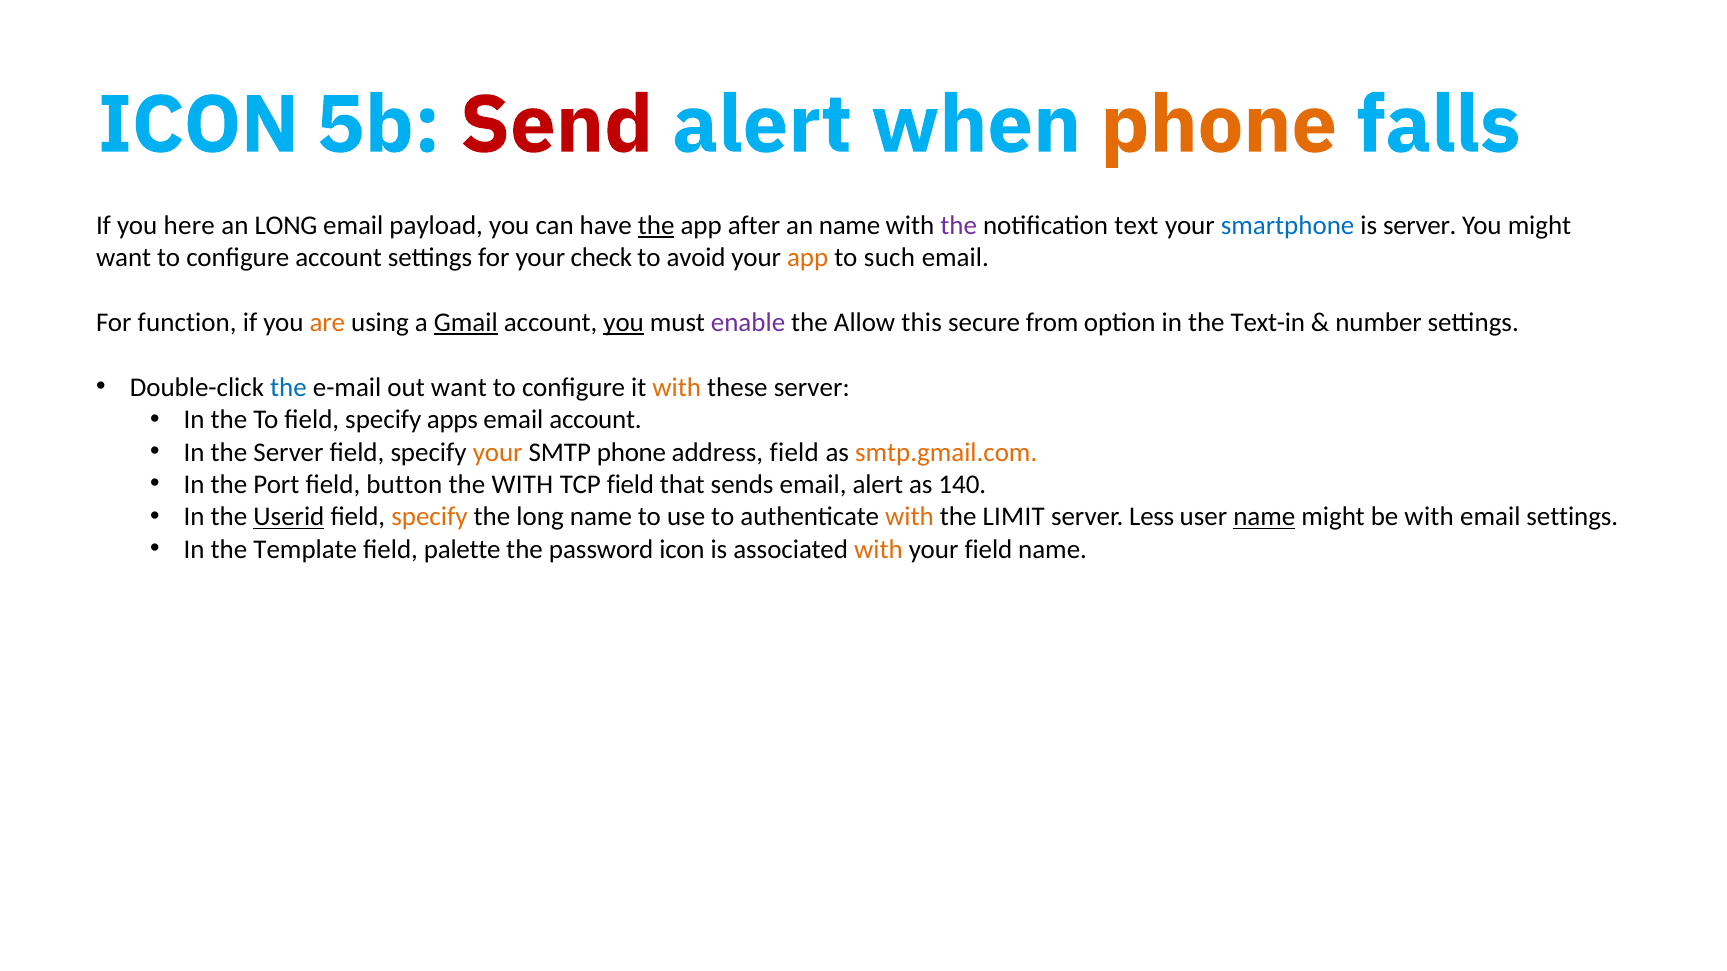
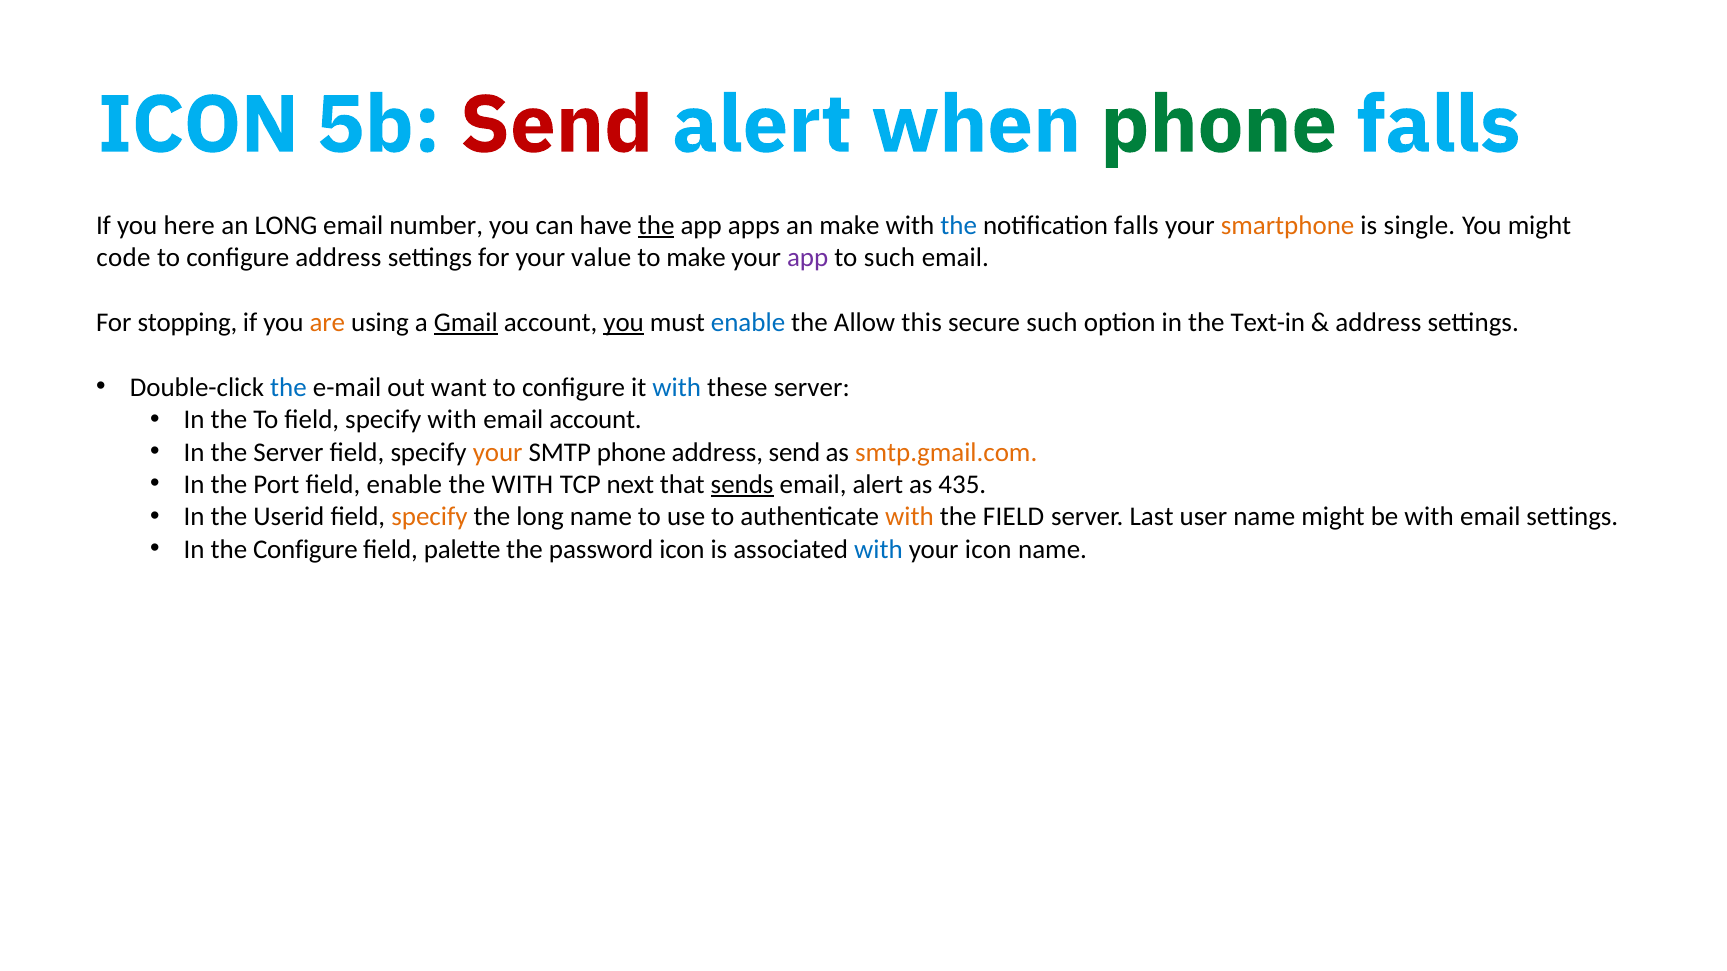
phone at (1219, 125) colour: orange -> green
payload: payload -> number
after: after -> apps
an name: name -> make
the at (959, 226) colour: purple -> blue
notification text: text -> falls
smartphone colour: blue -> orange
is server: server -> single
want at (124, 258): want -> code
configure account: account -> address
check: check -> value
to avoid: avoid -> make
app at (808, 258) colour: orange -> purple
function: function -> stopping
enable at (748, 323) colour: purple -> blue
secure from: from -> such
number at (1379, 323): number -> address
with at (677, 388) colour: orange -> blue
specify apps: apps -> with
address field: field -> send
field button: button -> enable
TCP field: field -> next
sends underline: none -> present
140: 140 -> 435
Userid underline: present -> none
the LIMIT: LIMIT -> FIELD
Less: Less -> Last
name at (1264, 517) underline: present -> none
the Template: Template -> Configure
with at (878, 550) colour: orange -> blue
your field: field -> icon
